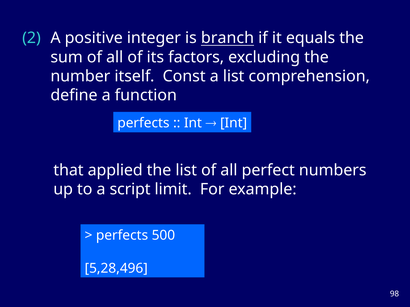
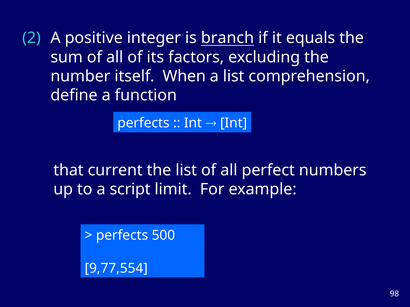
Const: Const -> When
applied: applied -> current
5,28,496: 5,28,496 -> 9,77,554
